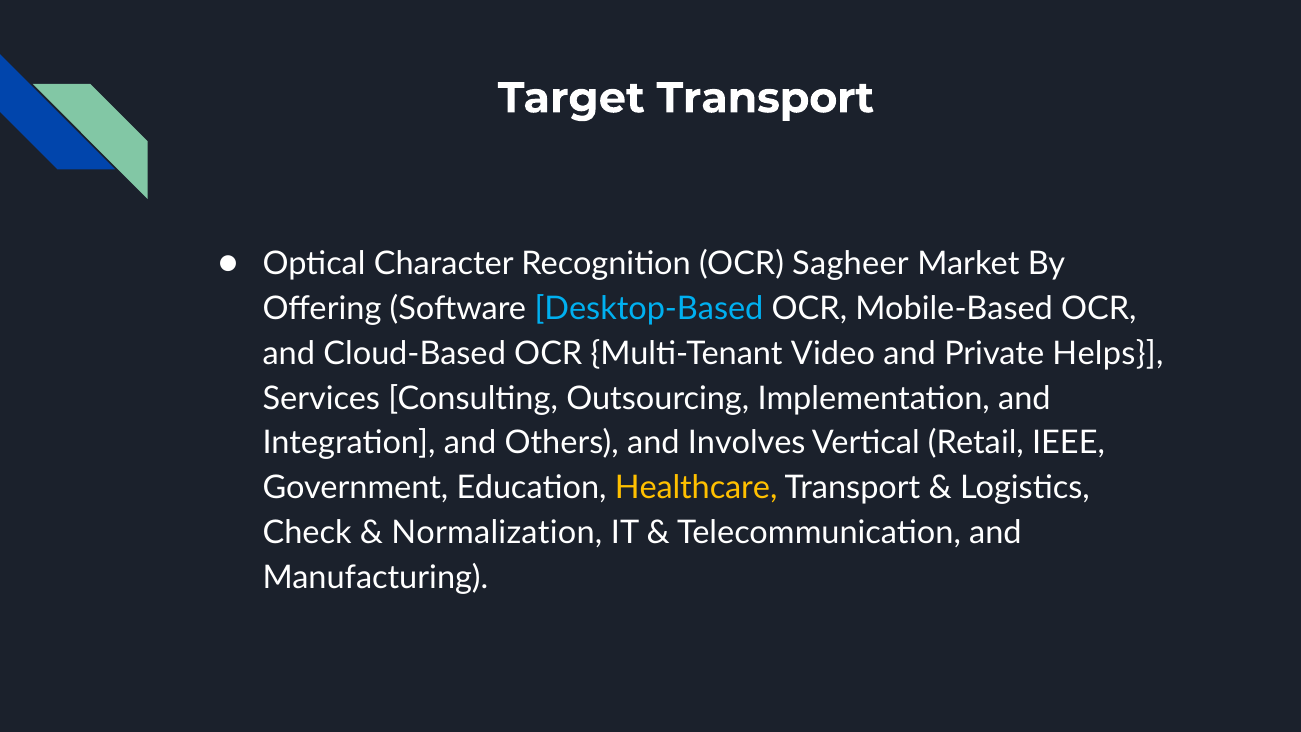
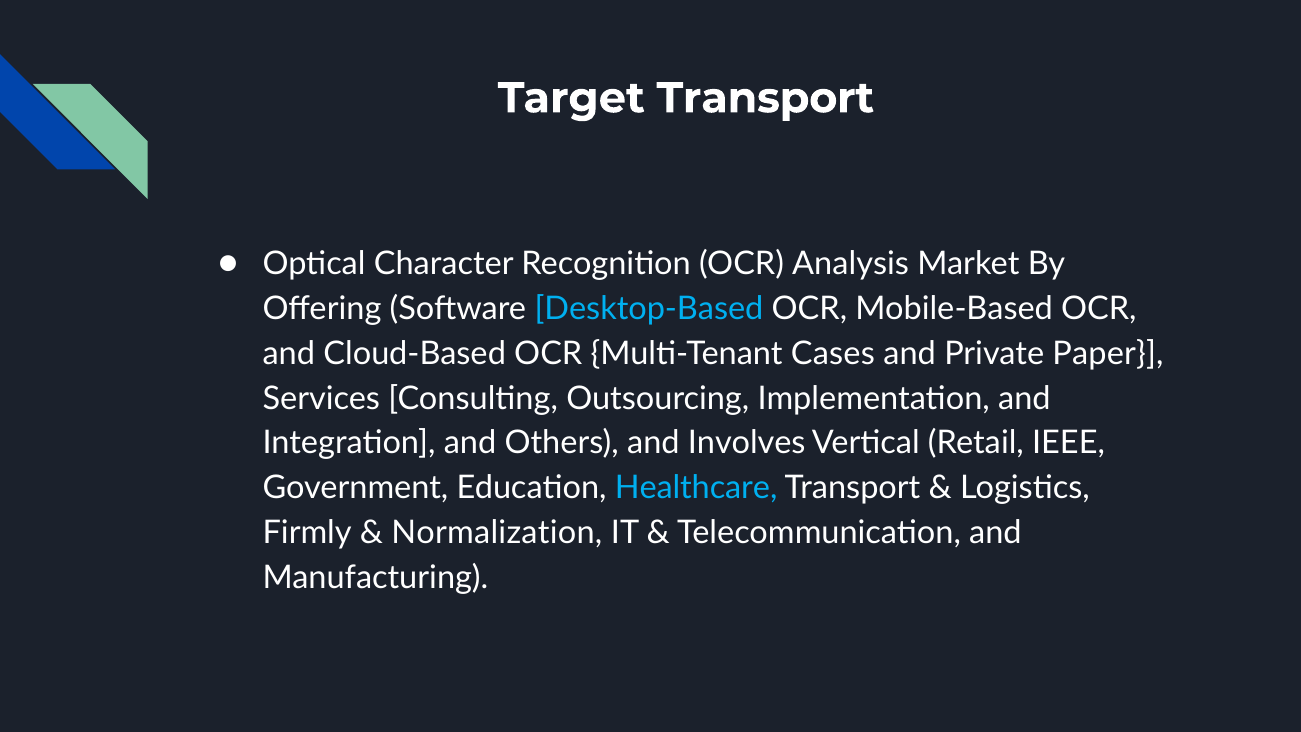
Sagheer: Sagheer -> Analysis
Video: Video -> Cases
Helps: Helps -> Paper
Healthcare colour: yellow -> light blue
Check: Check -> Firmly
